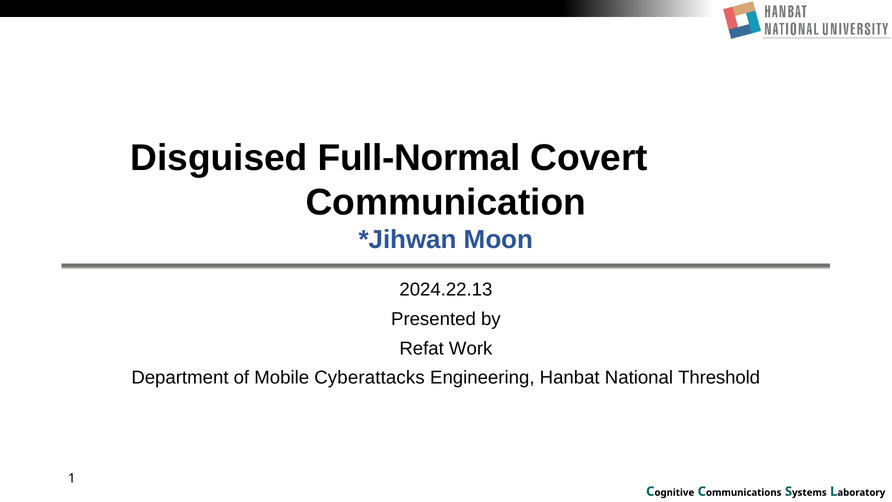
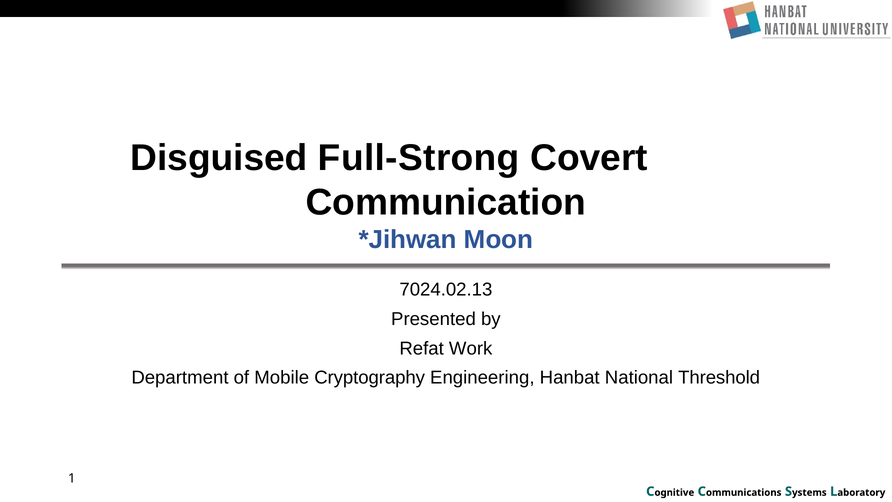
Full-Normal: Full-Normal -> Full-Strong
2024.22.13: 2024.22.13 -> 7024.02.13
Cyberattacks: Cyberattacks -> Cryptography
